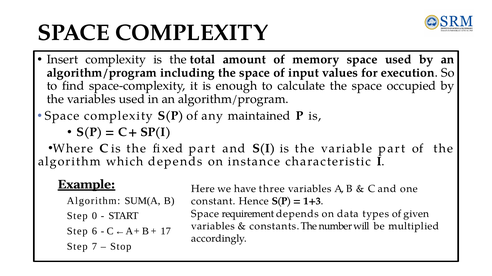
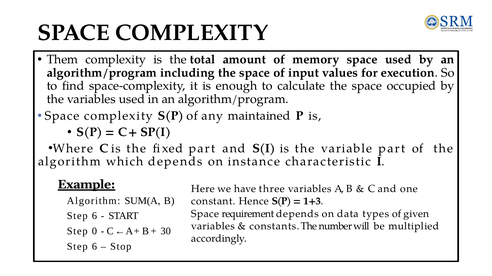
Insert: Insert -> Them
0 at (94, 217): 0 -> 6
6: 6 -> 0
17: 17 -> 30
7 at (94, 247): 7 -> 6
